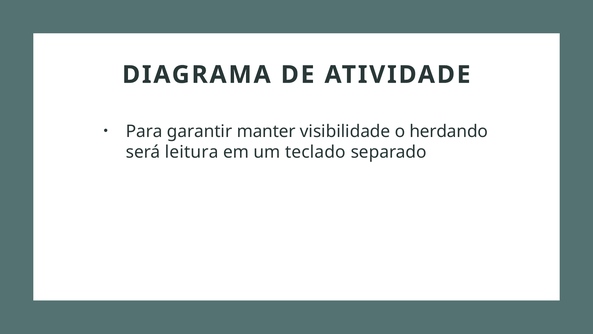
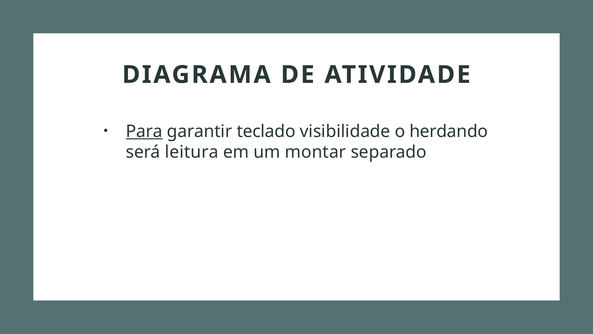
Para underline: none -> present
manter: manter -> teclado
teclado: teclado -> montar
